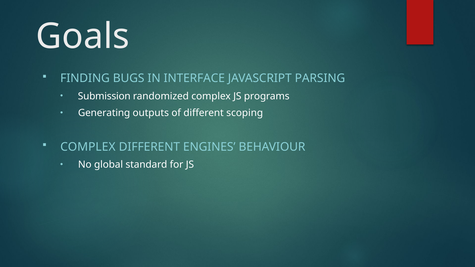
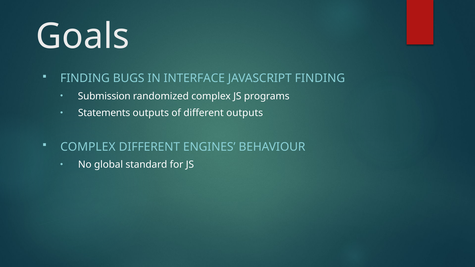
JAVASCRIPT PARSING: PARSING -> FINDING
Generating: Generating -> Statements
different scoping: scoping -> outputs
